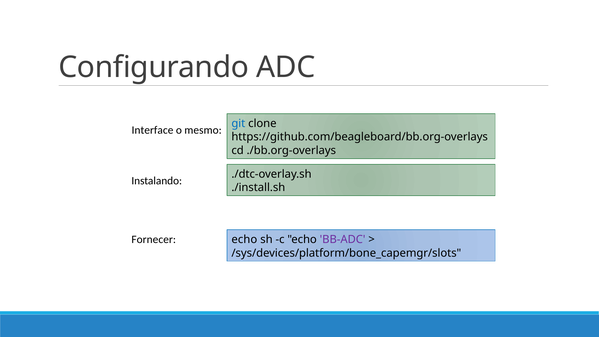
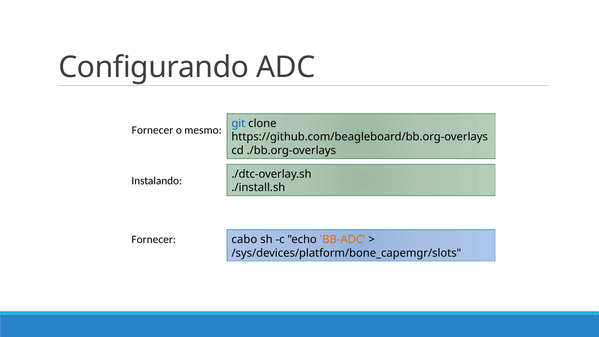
Interface at (153, 130): Interface -> Fornecer
echo at (244, 239): echo -> cabo
BB-ADC colour: purple -> orange
